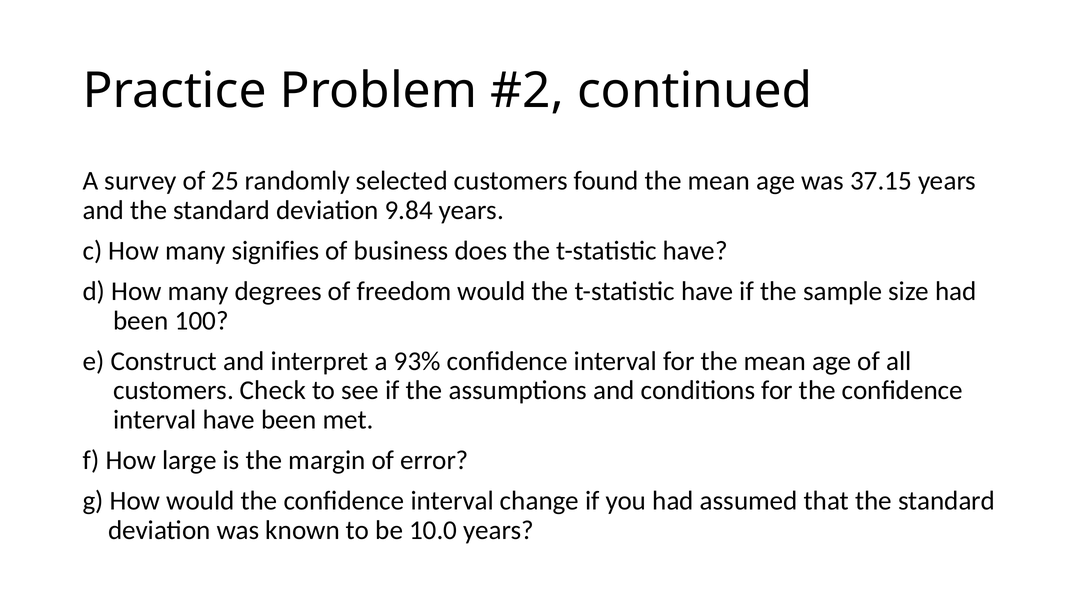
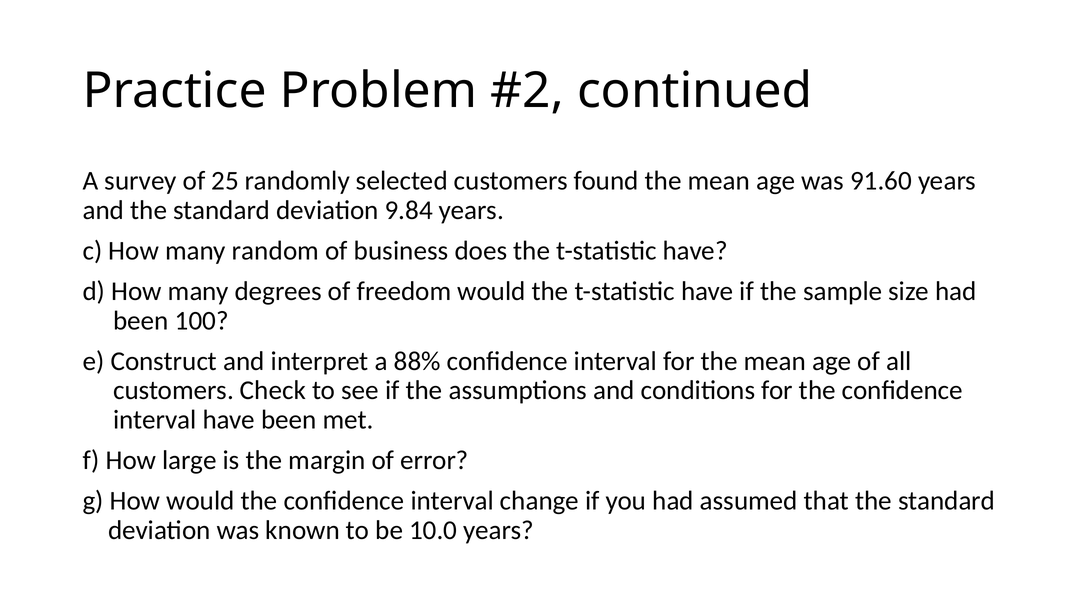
37.15: 37.15 -> 91.60
signifies: signifies -> random
93%: 93% -> 88%
